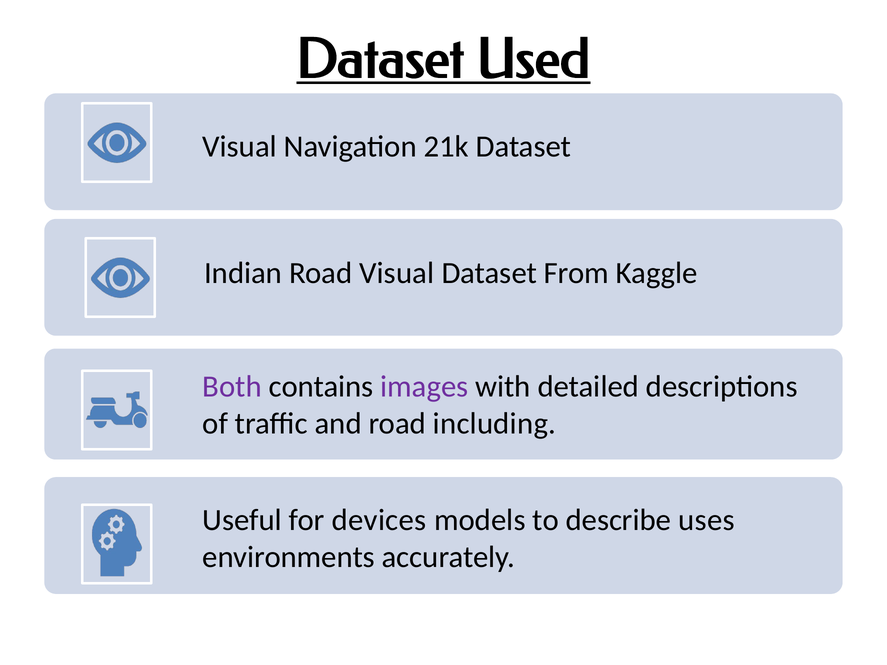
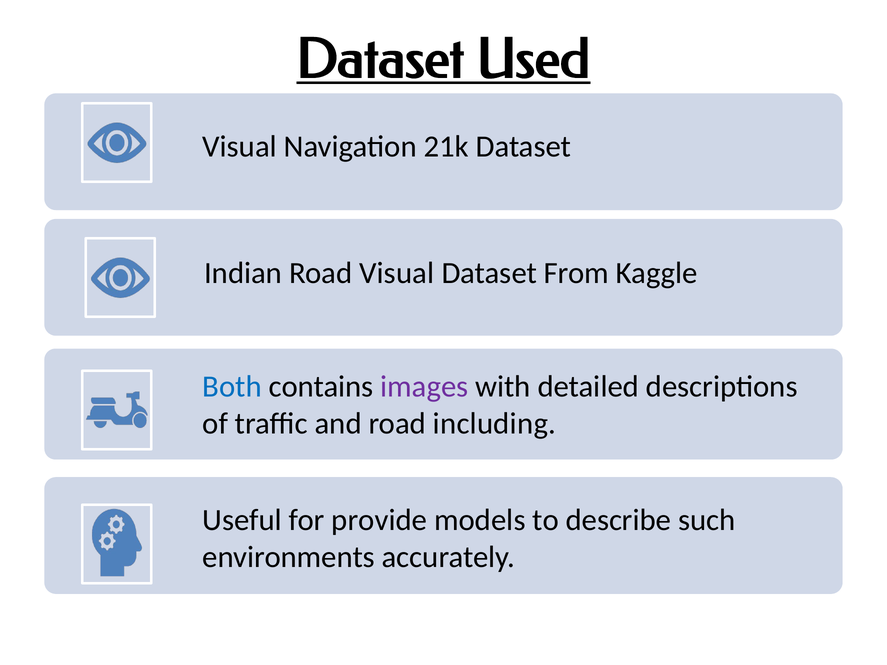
Both colour: purple -> blue
devices: devices -> provide
uses: uses -> such
